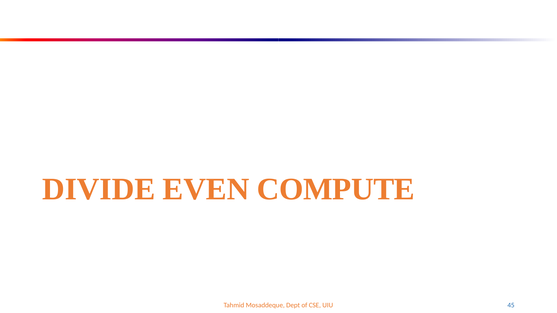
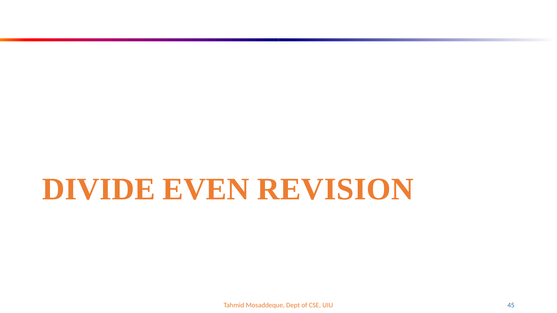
COMPUTE: COMPUTE -> REVISION
